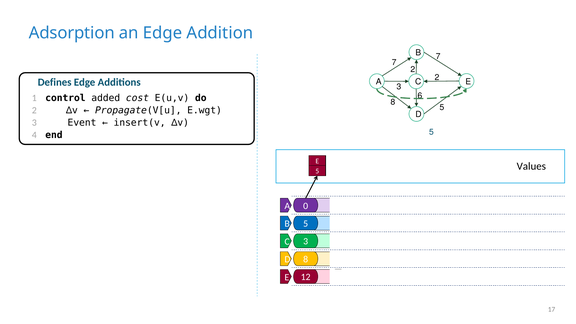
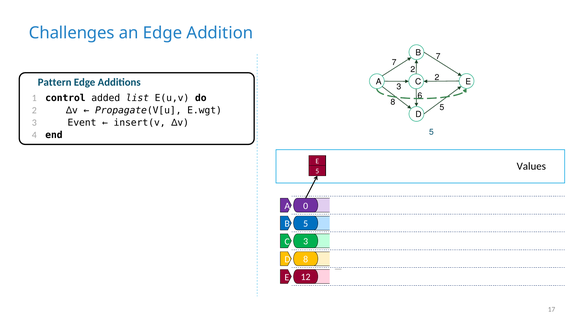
Adsorption: Adsorption -> Challenges
Defines: Defines -> Pattern
cost: cost -> list
